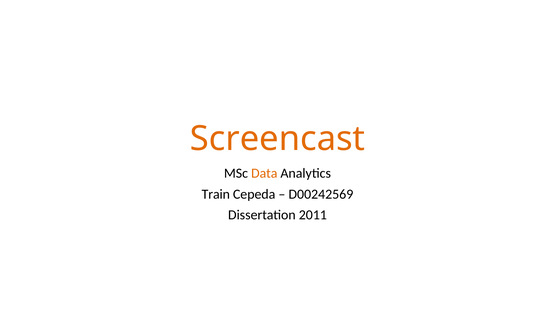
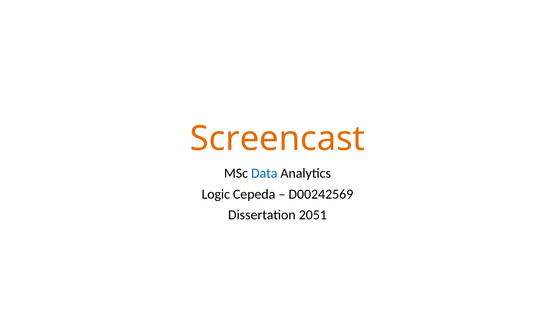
Data colour: orange -> blue
Train: Train -> Logic
2011: 2011 -> 2051
